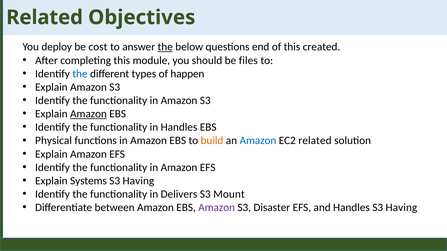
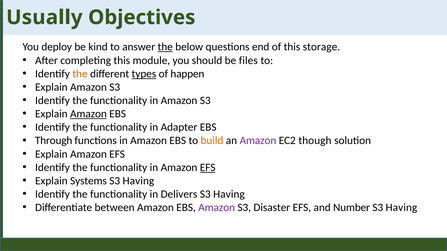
Related at (45, 17): Related -> Usually
cost: cost -> kind
created: created -> storage
the at (80, 74) colour: blue -> orange
types underline: none -> present
in Handles: Handles -> Adapter
Physical: Physical -> Through
Amazon at (258, 141) colour: blue -> purple
EC2 related: related -> though
EFS at (208, 168) underline: none -> present
Mount at (229, 195): Mount -> Having
and Handles: Handles -> Number
